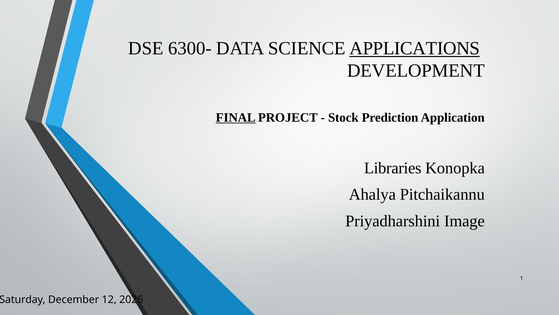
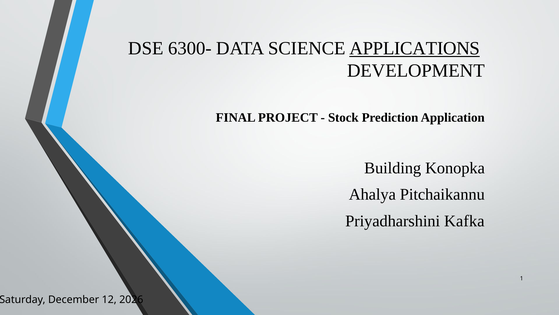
FINAL underline: present -> none
Libraries: Libraries -> Building
Image: Image -> Kafka
